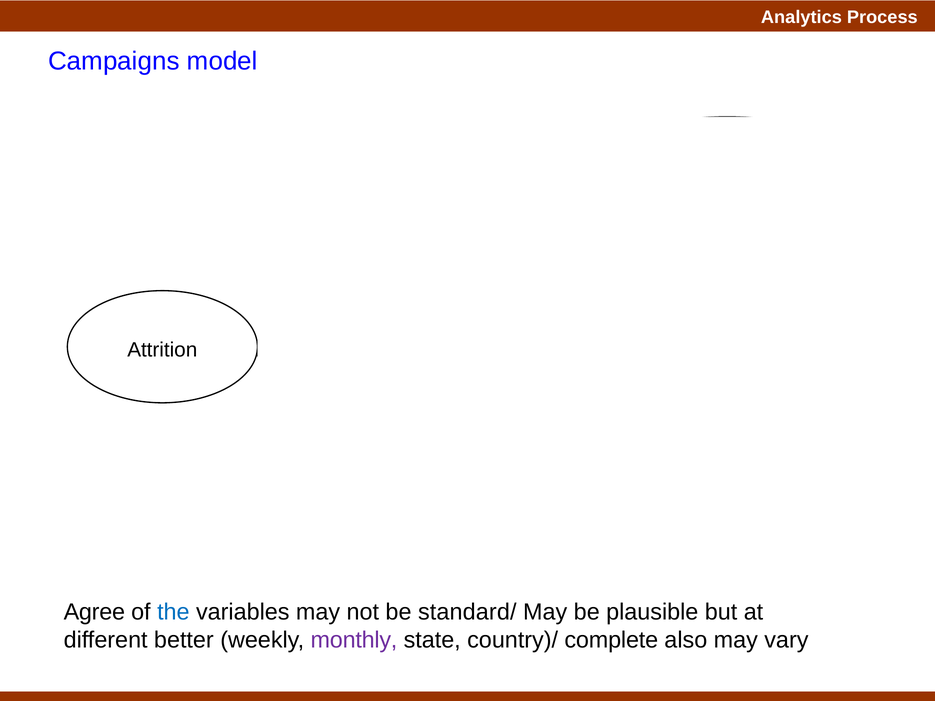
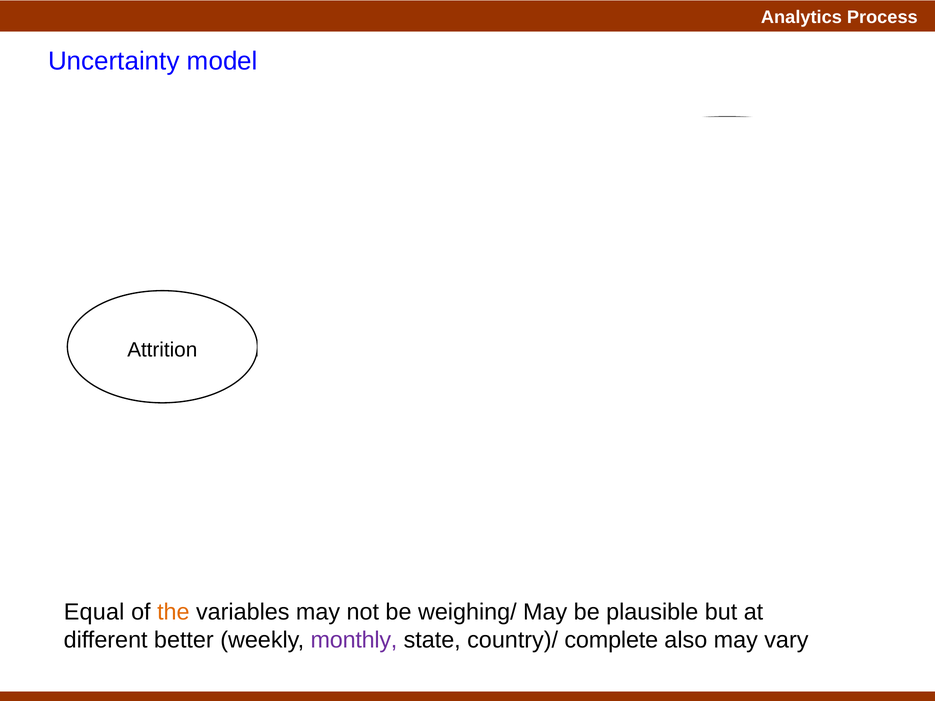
Campaigns: Campaigns -> Uncertainty
Agree: Agree -> Equal
the colour: blue -> orange
standard/: standard/ -> weighing/
